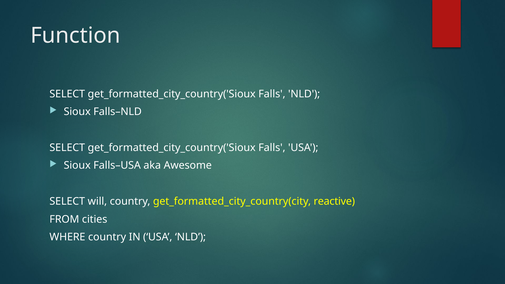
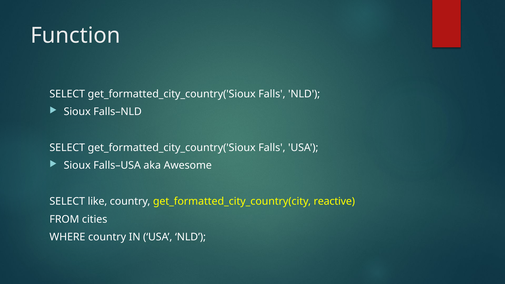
will: will -> like
